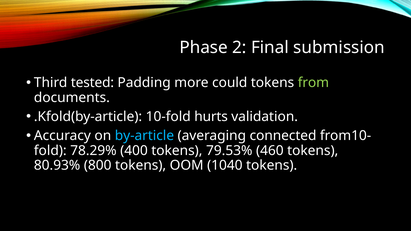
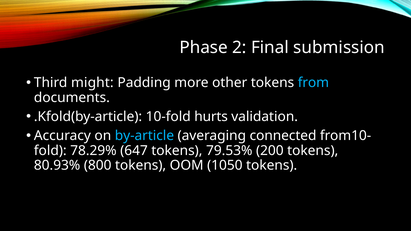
tested: tested -> might
could: could -> other
from colour: light green -> light blue
400: 400 -> 647
460: 460 -> 200
1040: 1040 -> 1050
